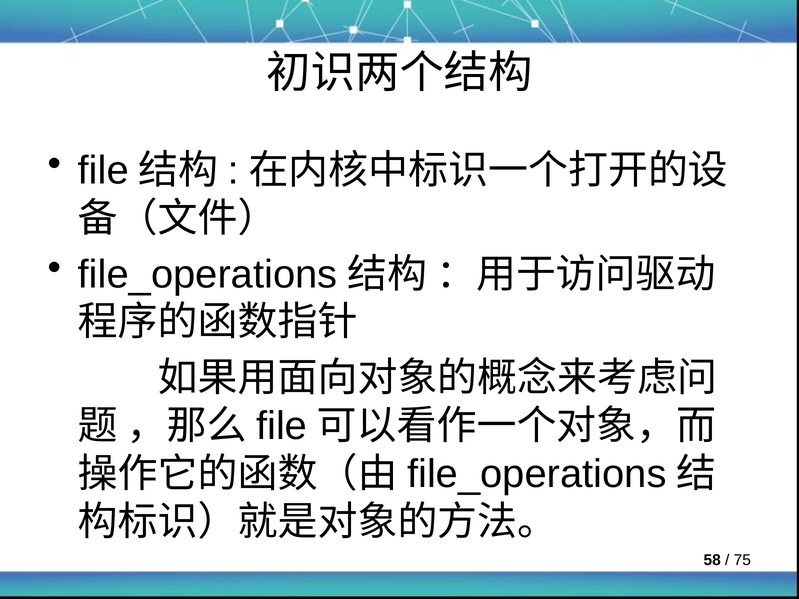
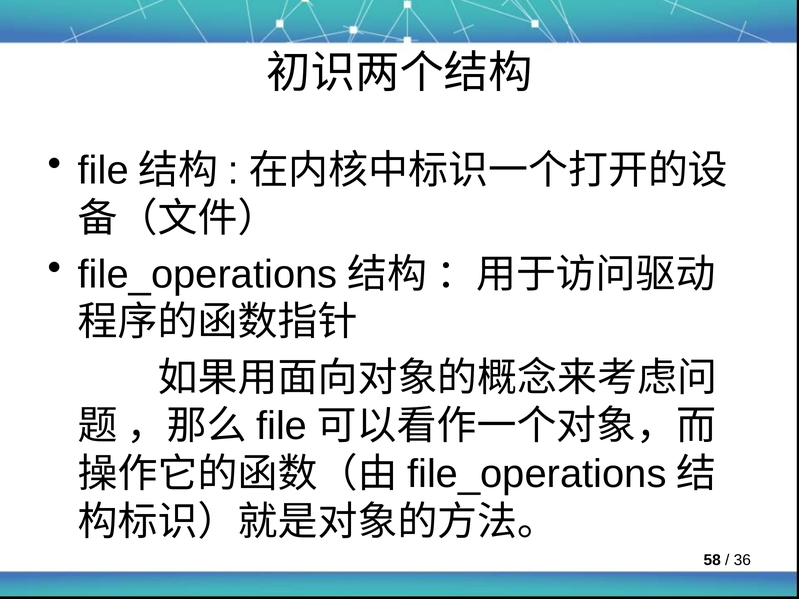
75: 75 -> 36
